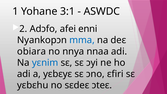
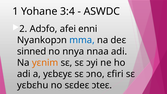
3:1: 3:1 -> 3:4
obiara: obiara -> sinned
yɛnim colour: blue -> orange
